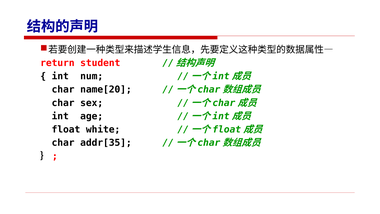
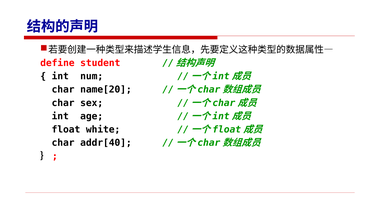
return: return -> define
addr[35: addr[35 -> addr[40
